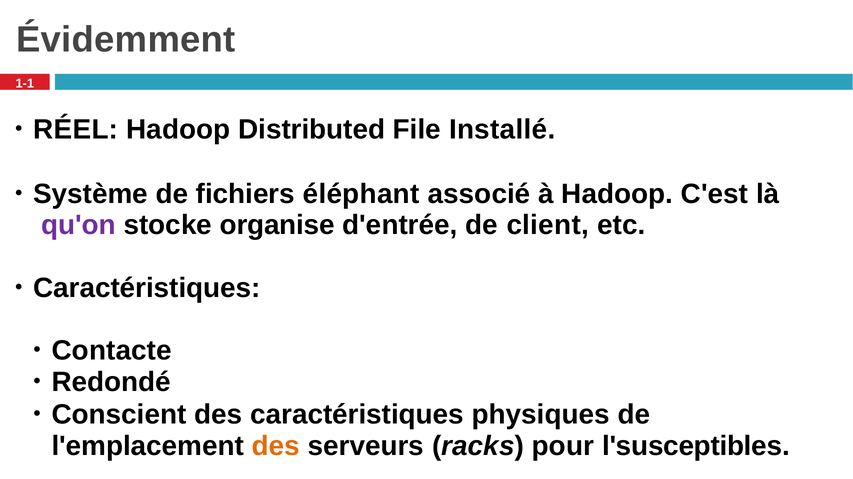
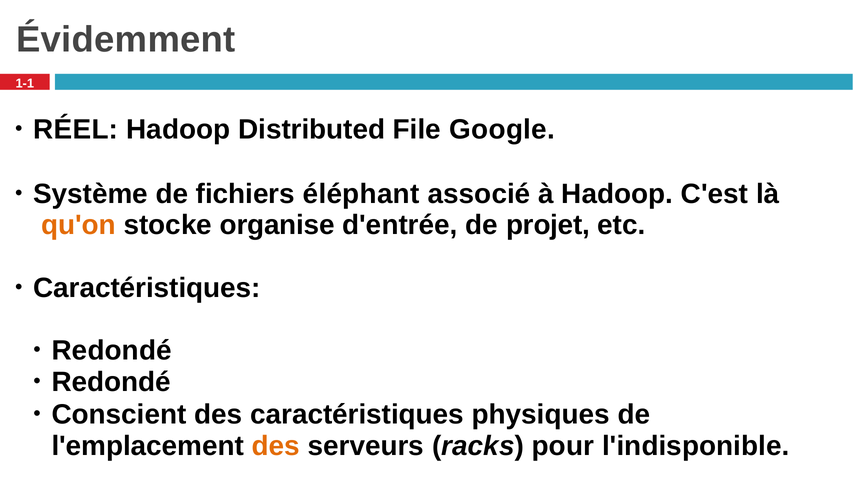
Installé: Installé -> Google
qu'on colour: purple -> orange
client: client -> projet
Contacte at (112, 351): Contacte -> Redondé
l'susceptibles: l'susceptibles -> l'indisponible
